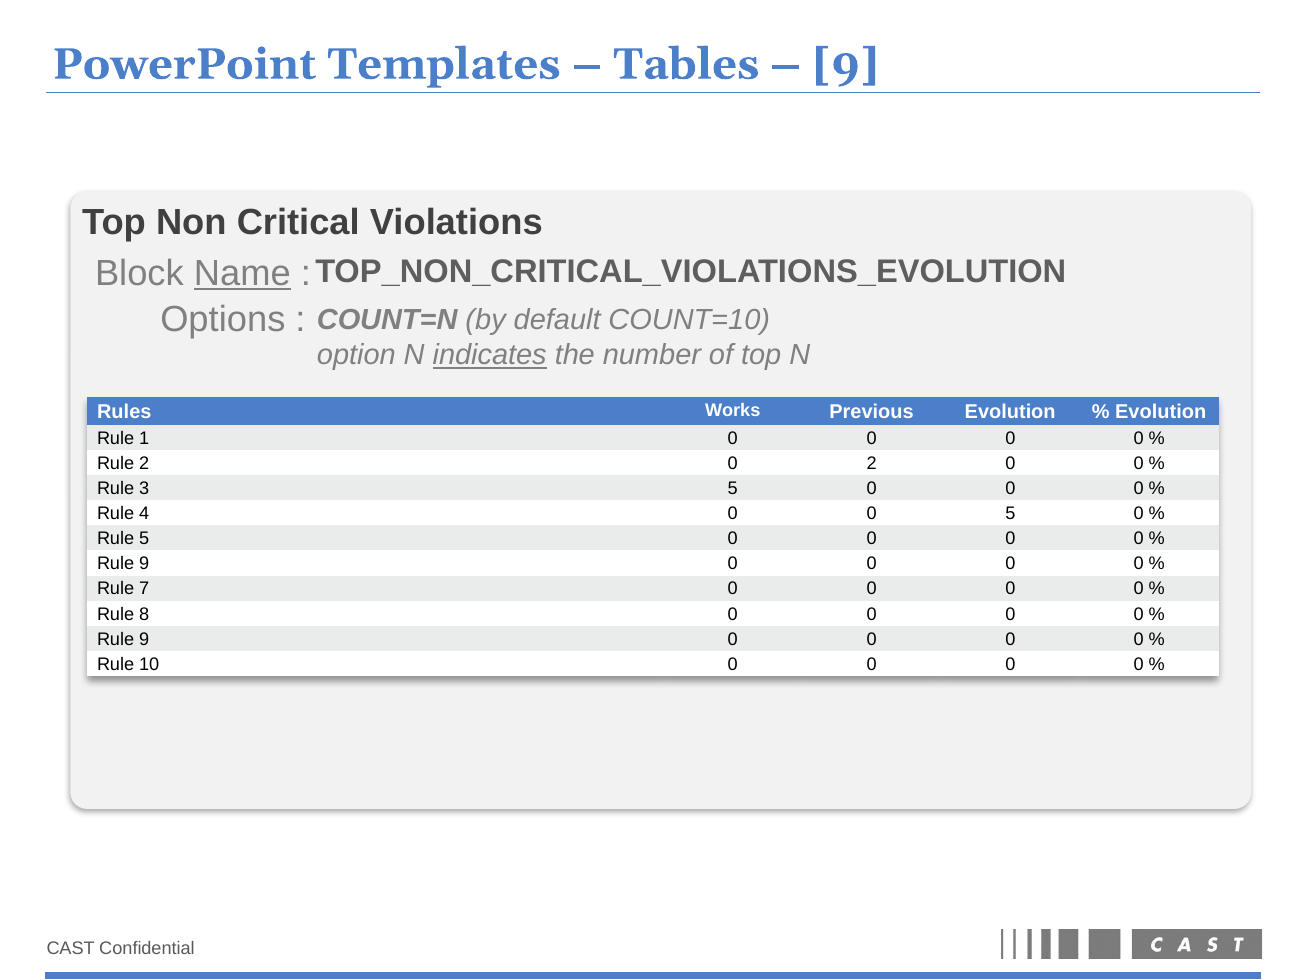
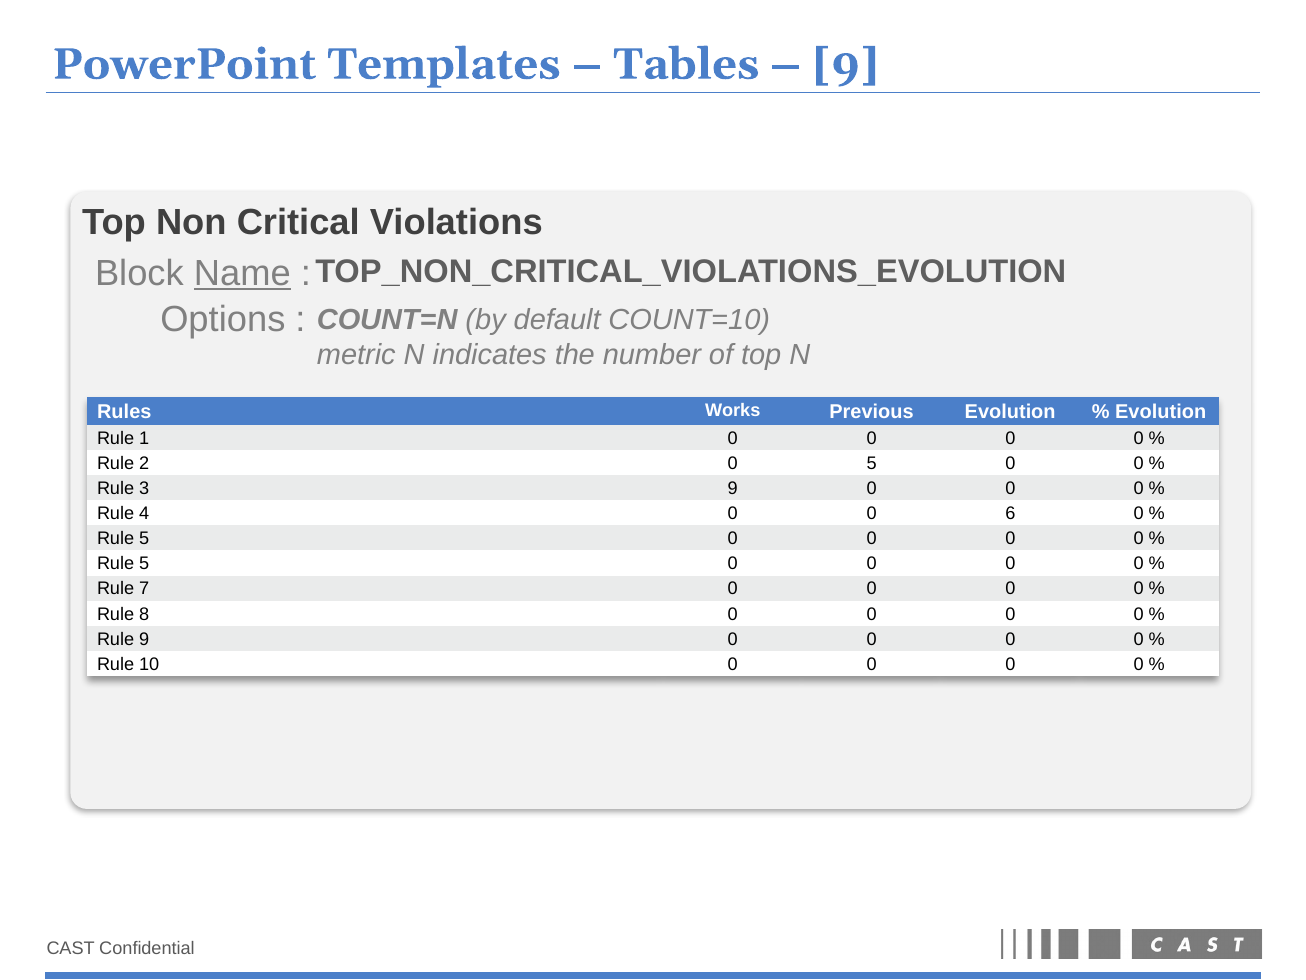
option: option -> metric
indicates underline: present -> none
0 2: 2 -> 5
3 5: 5 -> 9
0 5: 5 -> 6
9 at (144, 564): 9 -> 5
